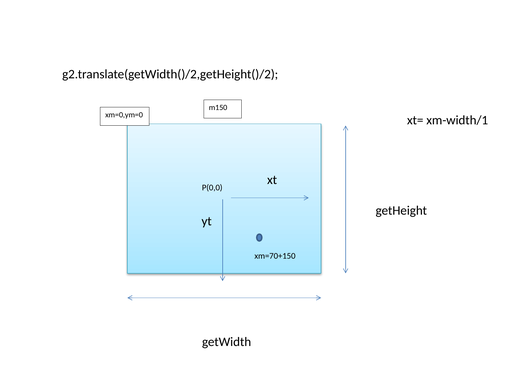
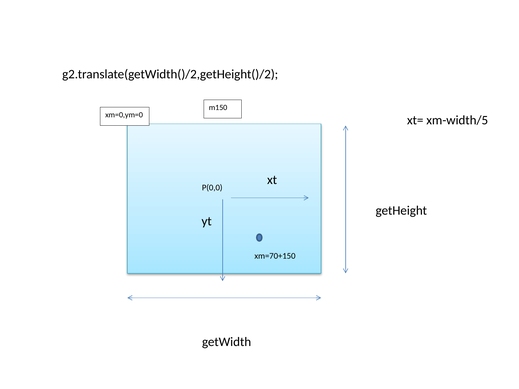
xm-width/1: xm-width/1 -> xm-width/5
